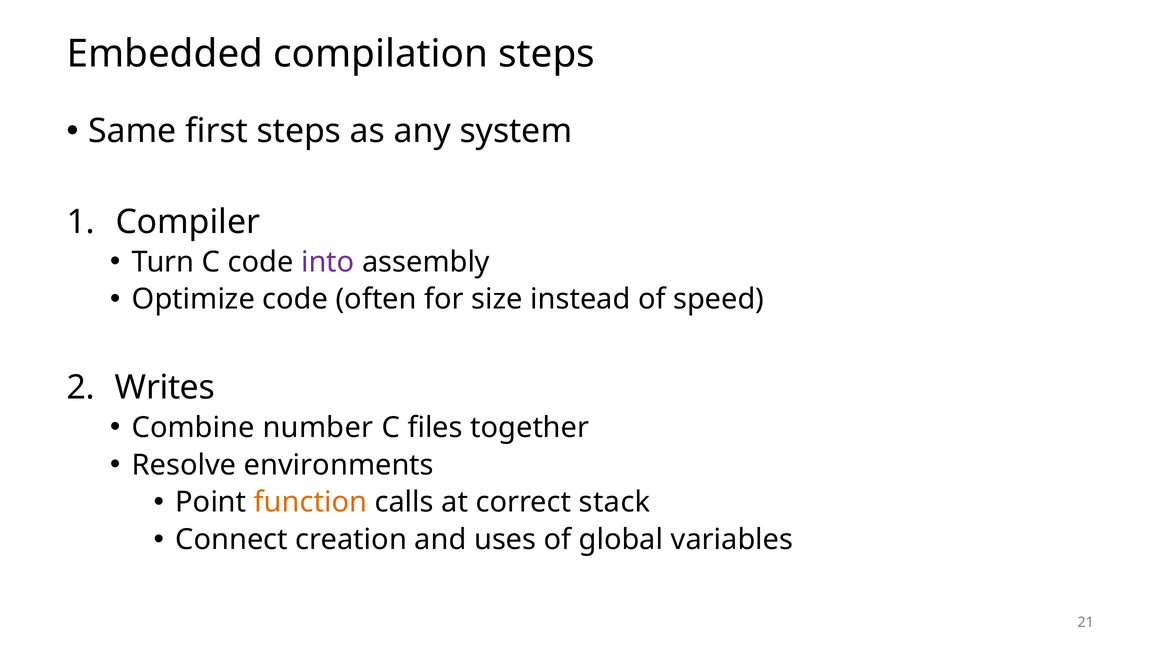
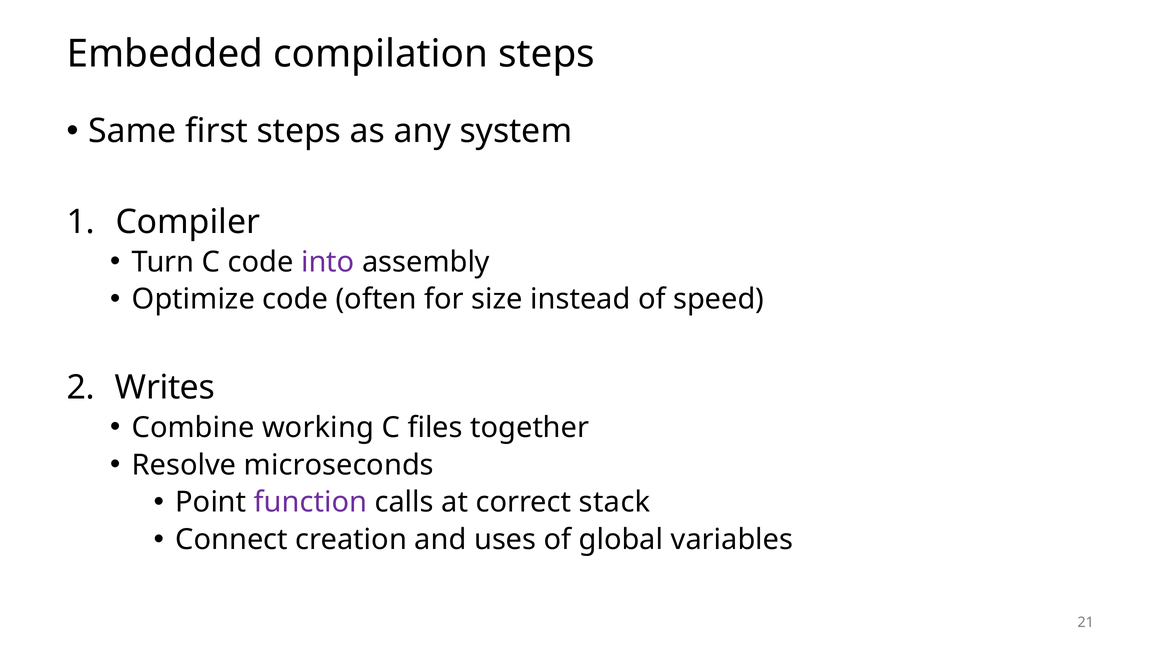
number: number -> working
environments: environments -> microseconds
function colour: orange -> purple
